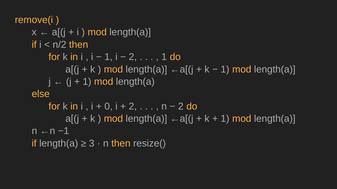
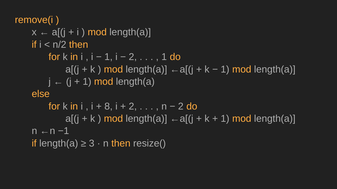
0: 0 -> 8
